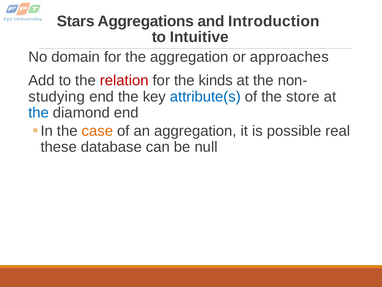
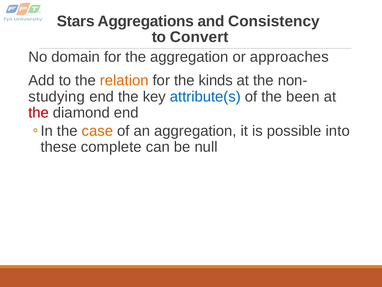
Introduction: Introduction -> Consistency
Intuitive: Intuitive -> Convert
relation colour: red -> orange
store: store -> been
the at (39, 113) colour: blue -> red
real: real -> into
database: database -> complete
